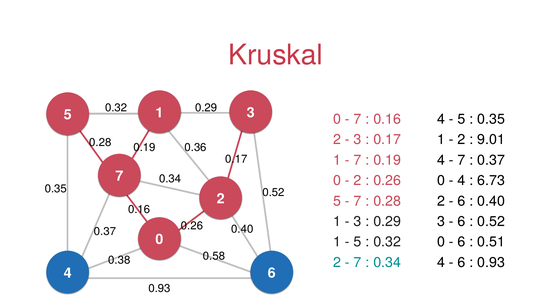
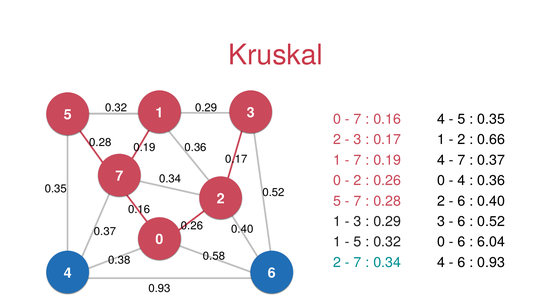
9.01: 9.01 -> 0.66
6.73 at (491, 181): 6.73 -> 0.36
0.51: 0.51 -> 6.04
